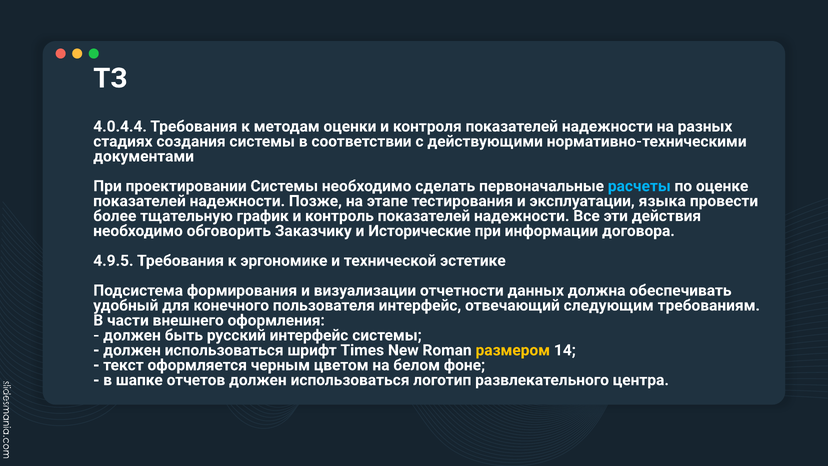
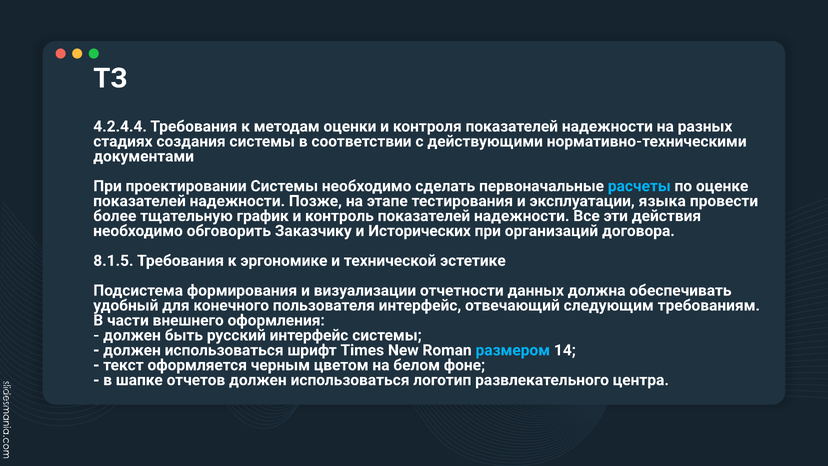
4.0.4.4: 4.0.4.4 -> 4.2.4.4
Исторические: Исторические -> Исторических
информации: информации -> организаций
4.9.5: 4.9.5 -> 8.1.5
размером colour: yellow -> light blue
